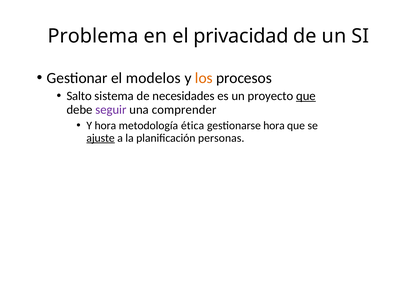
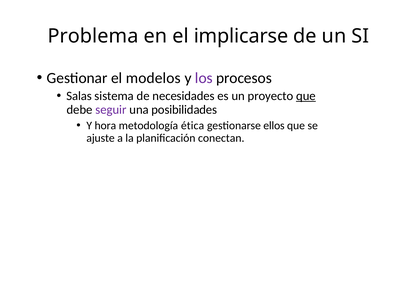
privacidad: privacidad -> implicarse
los colour: orange -> purple
Salto: Salto -> Salas
comprender: comprender -> posibilidades
gestionarse hora: hora -> ellos
ajuste underline: present -> none
personas: personas -> conectan
